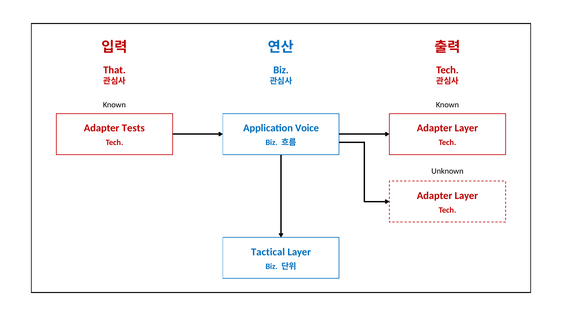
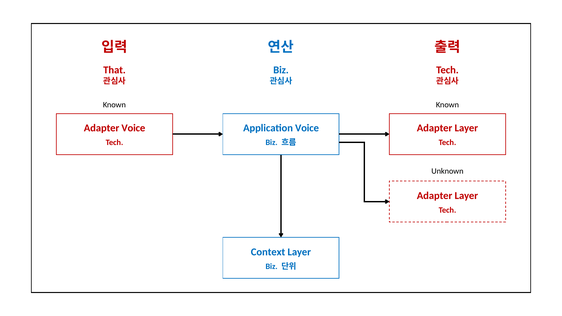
Adapter Tests: Tests -> Voice
Tactical: Tactical -> Context
